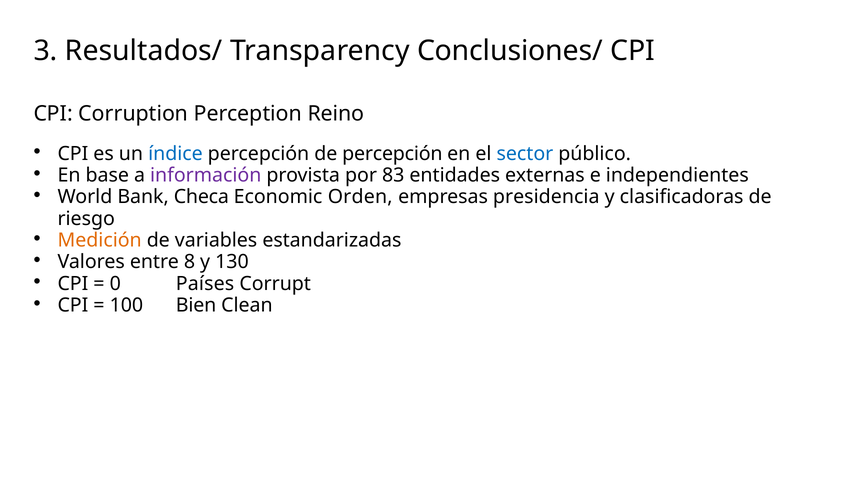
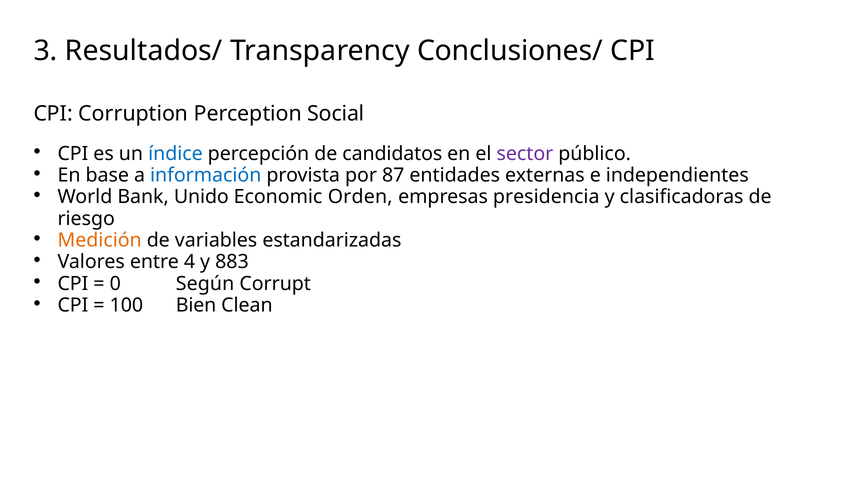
Reino: Reino -> Social
de percepción: percepción -> candidatos
sector colour: blue -> purple
información colour: purple -> blue
83: 83 -> 87
Checa: Checa -> Unido
8: 8 -> 4
130: 130 -> 883
Países: Países -> Según
